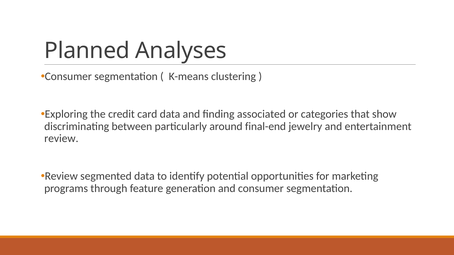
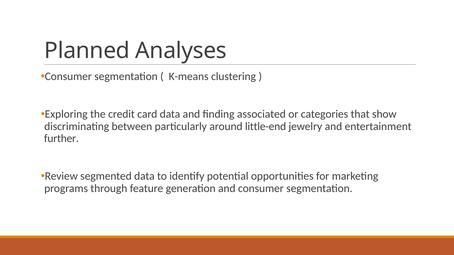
final-end: final-end -> little-end
review at (61, 139): review -> further
